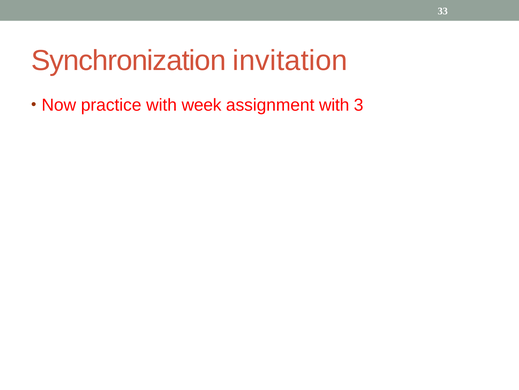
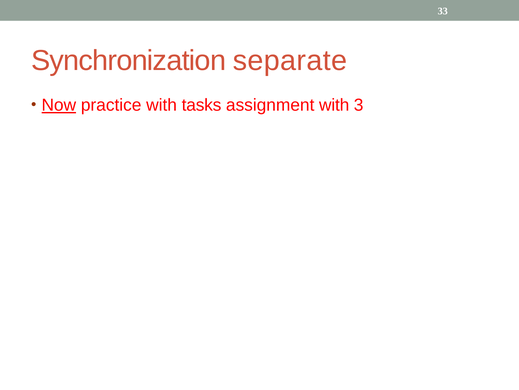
invitation: invitation -> separate
Now underline: none -> present
week: week -> tasks
